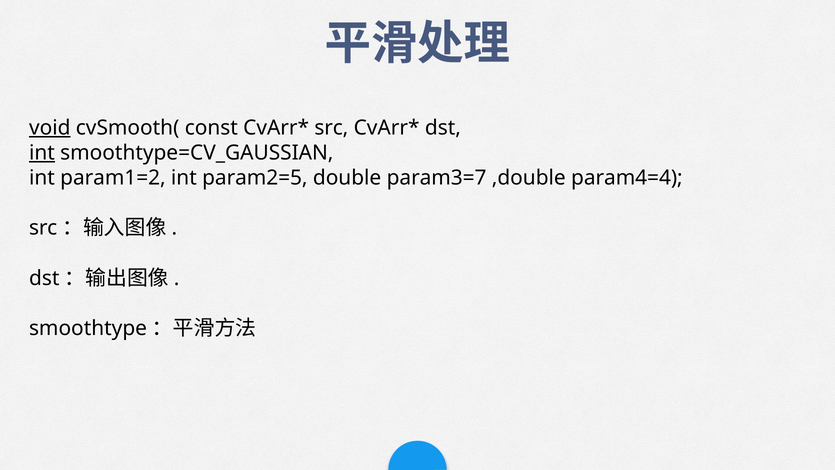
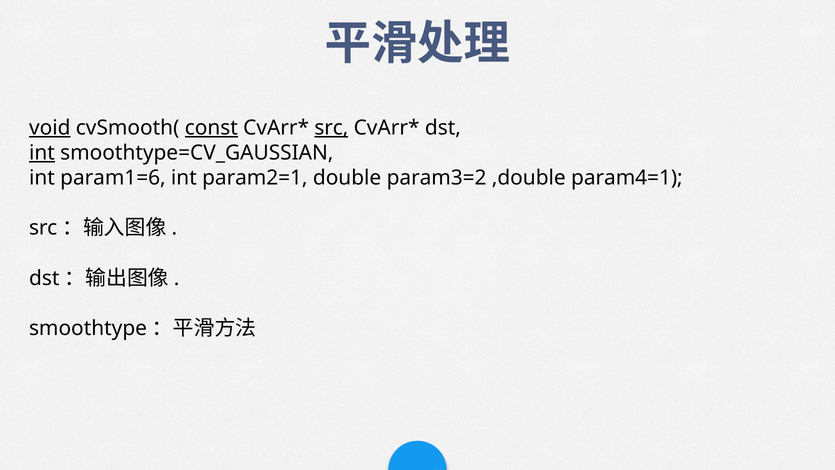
const underline: none -> present
src underline: none -> present
param1=2: param1=2 -> param1=6
param2=5: param2=5 -> param2=1
param3=7: param3=7 -> param3=2
param4=4: param4=4 -> param4=1
